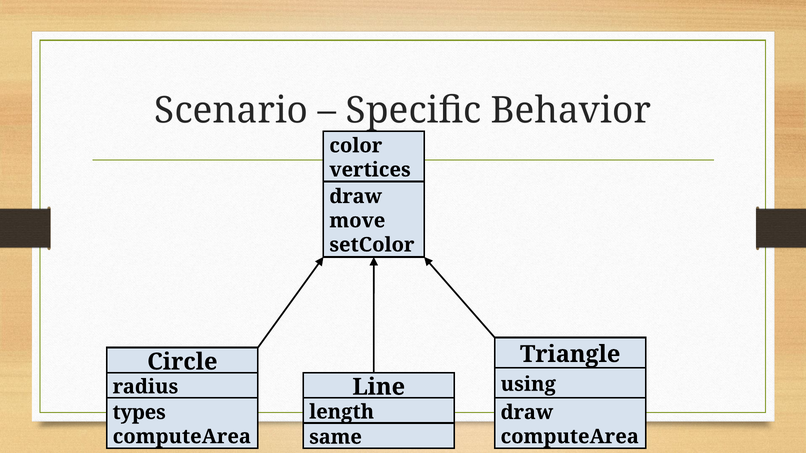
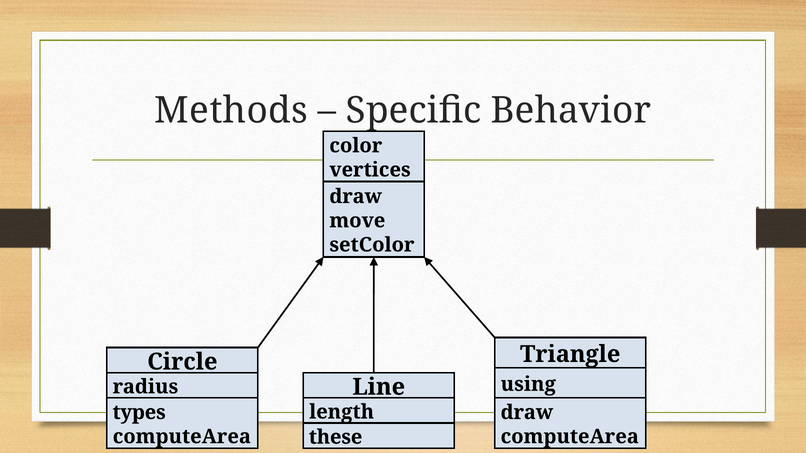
Scenario: Scenario -> Methods
same: same -> these
